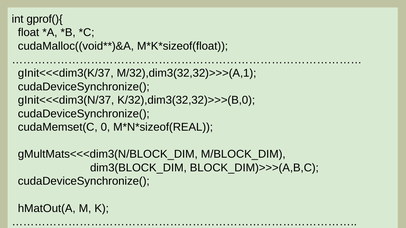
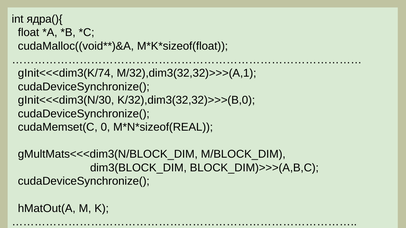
gprof(){: gprof(){ -> ядра(){
gInit<<<dim3(K/37: gInit<<<dim3(K/37 -> gInit<<<dim3(K/74
gInit<<<dim3(N/37: gInit<<<dim3(N/37 -> gInit<<<dim3(N/30
